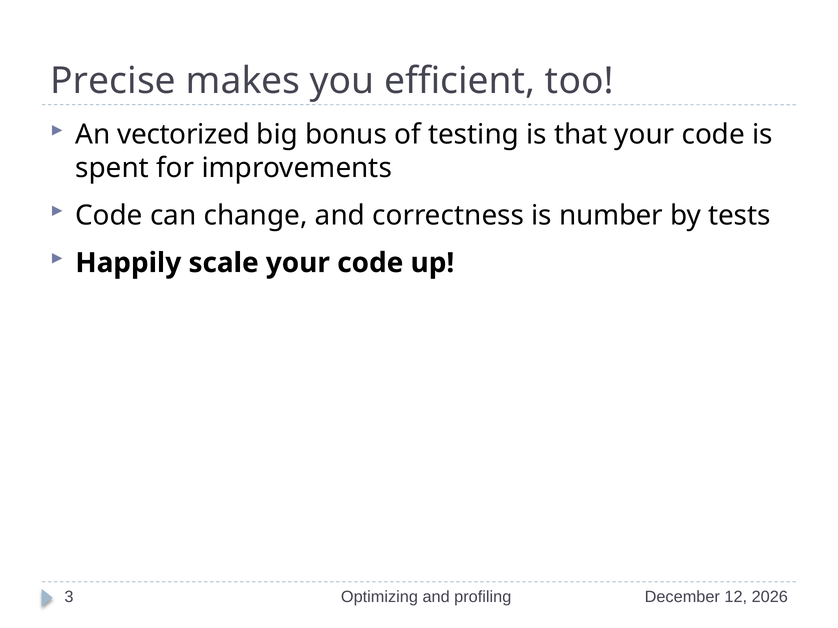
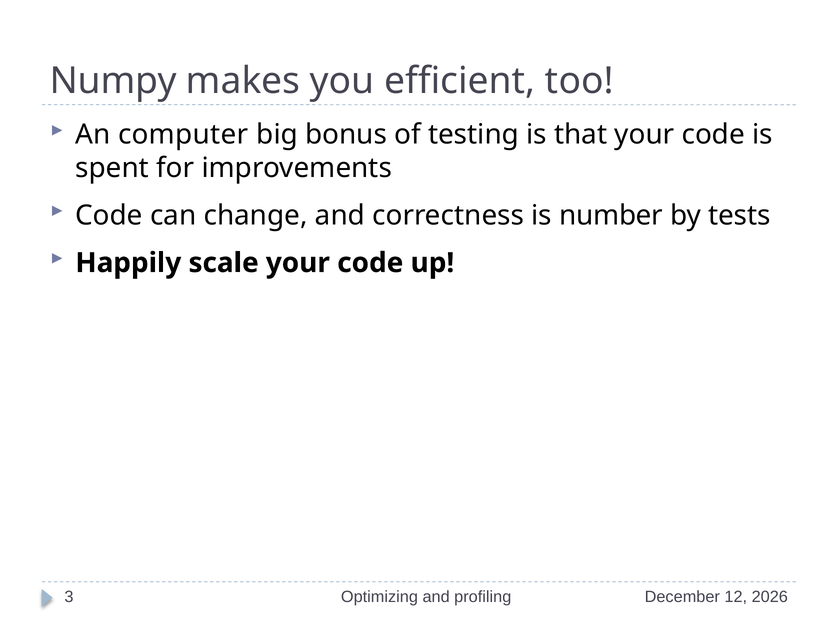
Precise: Precise -> Numpy
vectorized: vectorized -> computer
